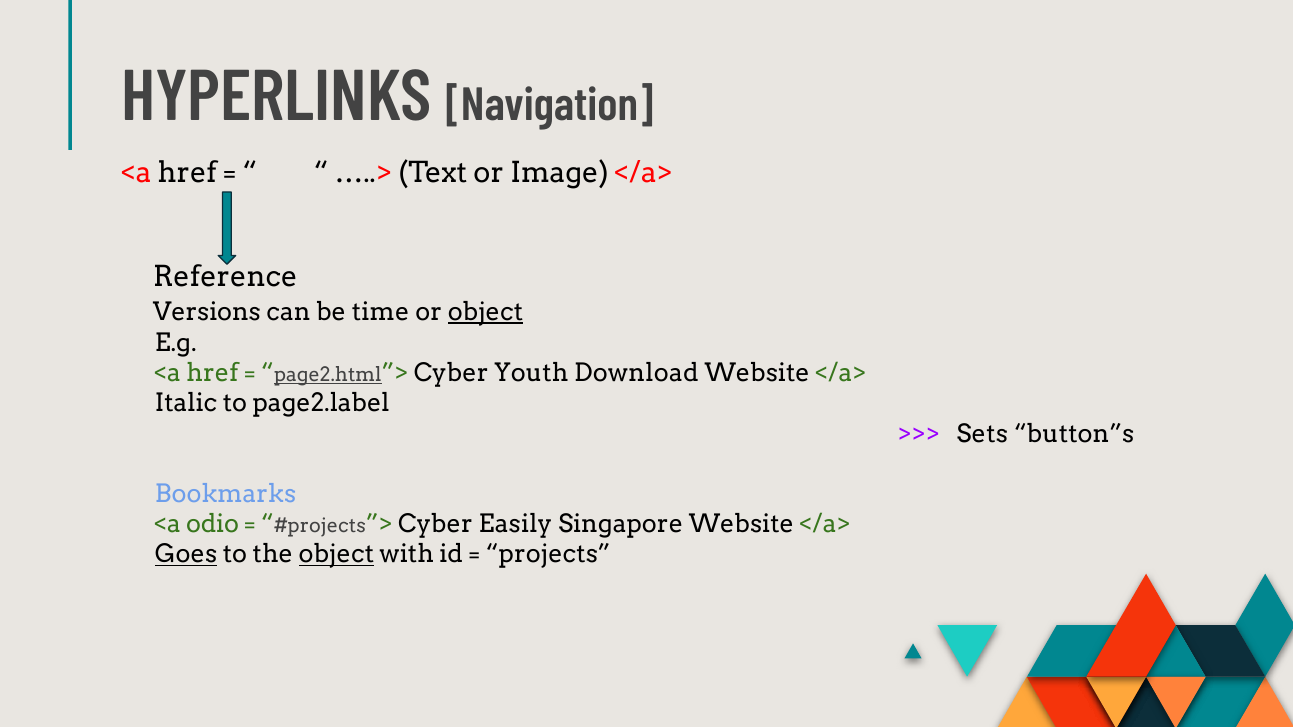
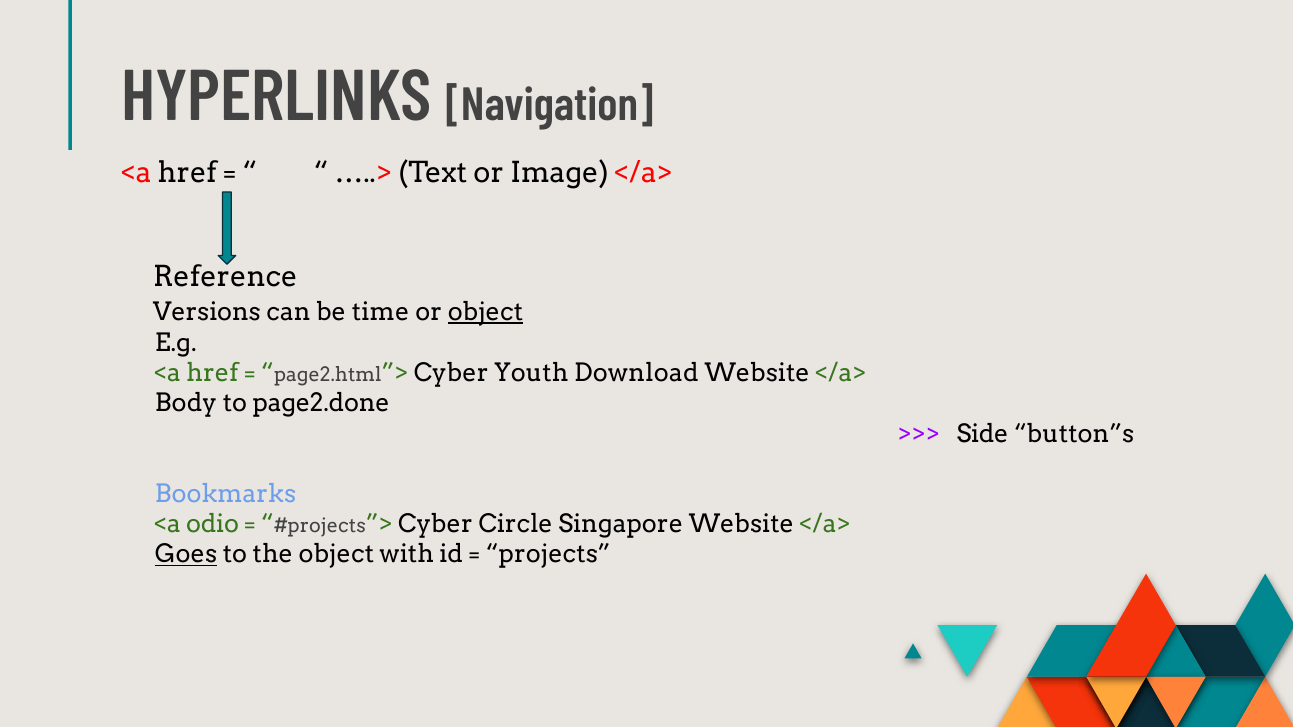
page2.html underline: present -> none
Italic: Italic -> Body
page2.label: page2.label -> page2.done
Sets: Sets -> Side
Easily: Easily -> Circle
object at (336, 555) underline: present -> none
